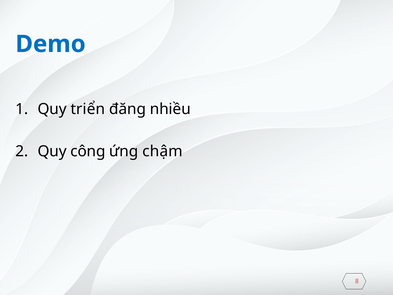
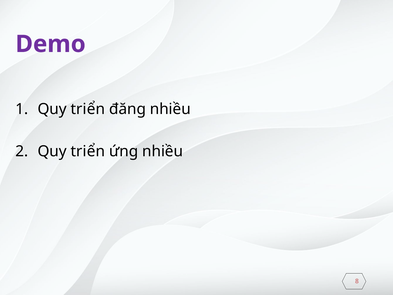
Demo colour: blue -> purple
công at (88, 151): công -> triển
ứng chậm: chậm -> nhiều
